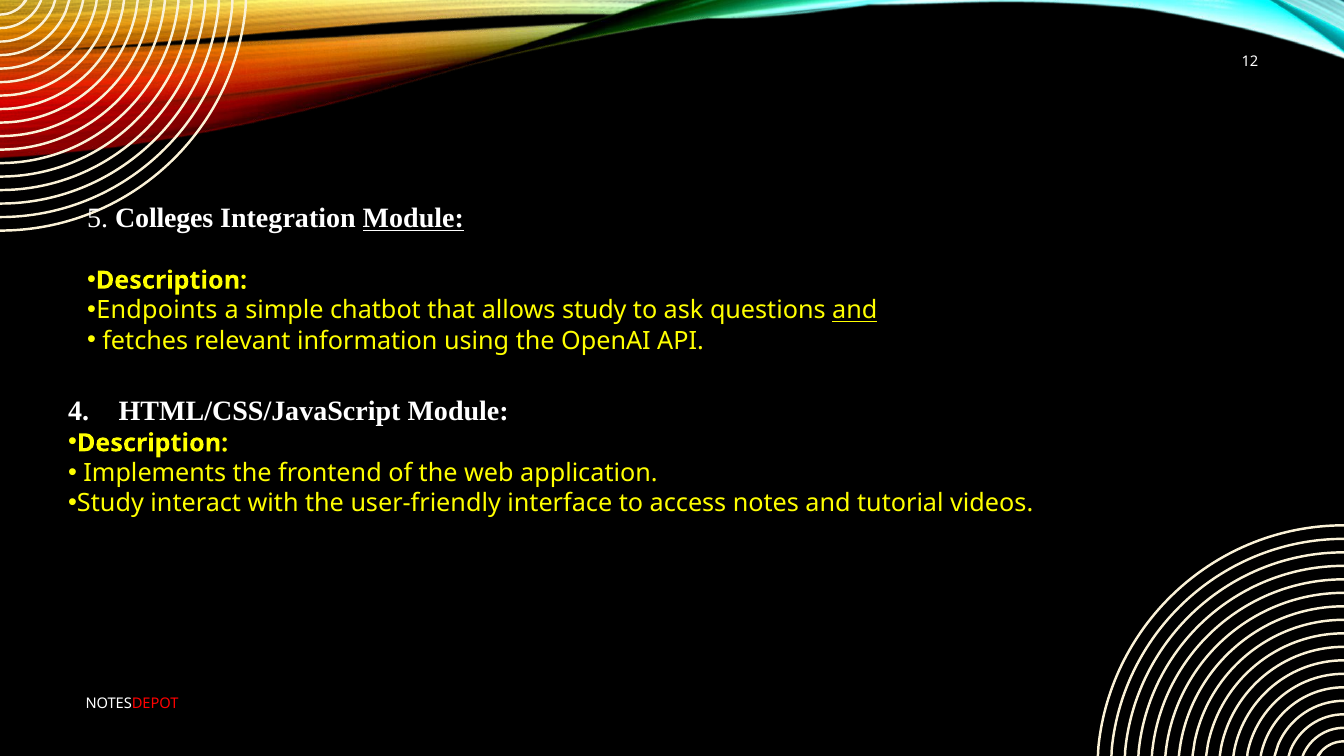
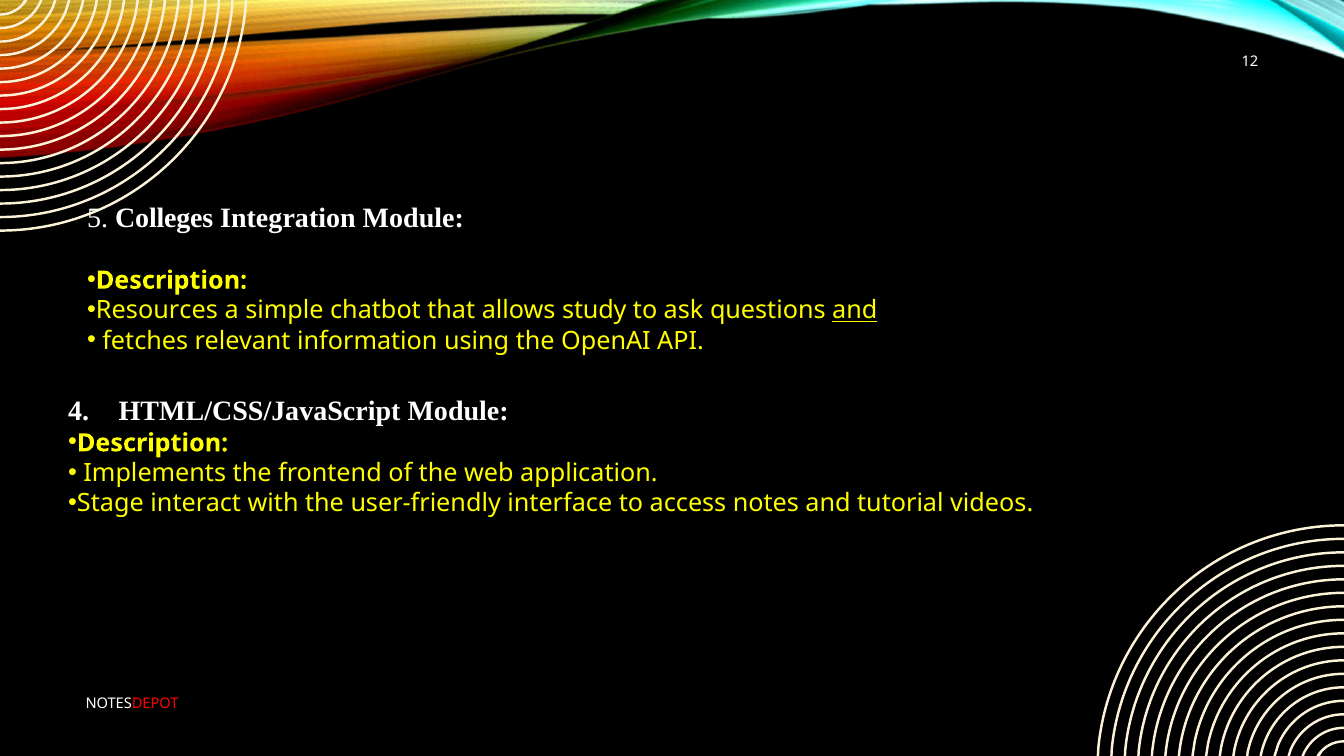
Module at (413, 218) underline: present -> none
Endpoints: Endpoints -> Resources
Study at (110, 503): Study -> Stage
